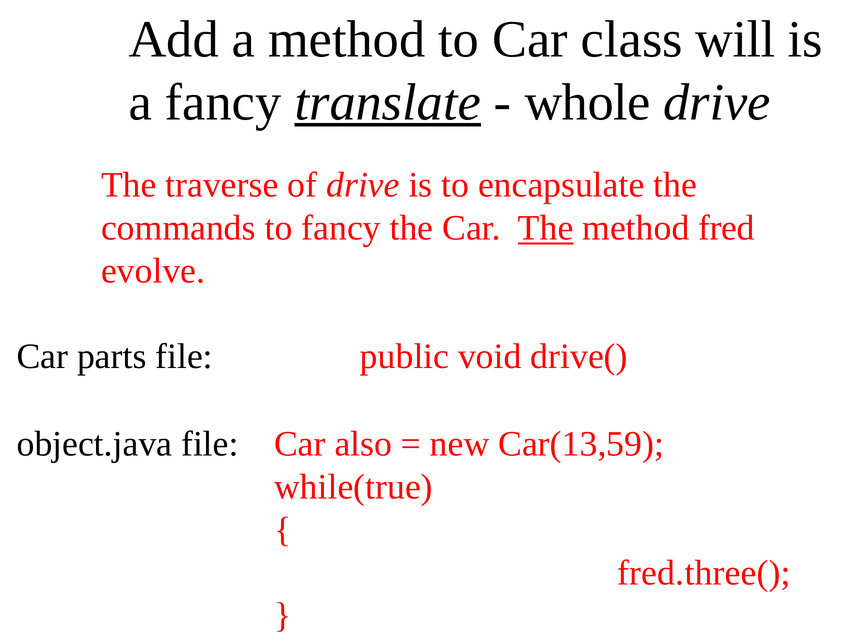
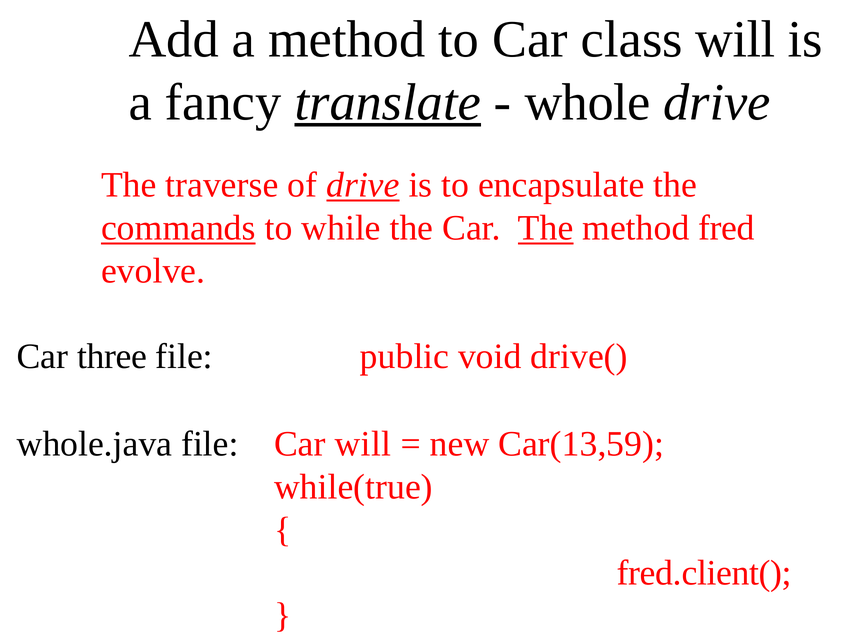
drive at (363, 185) underline: none -> present
commands underline: none -> present
to fancy: fancy -> while
parts: parts -> three
object.java: object.java -> whole.java
Car also: also -> will
fred.three(: fred.three( -> fred.client(
